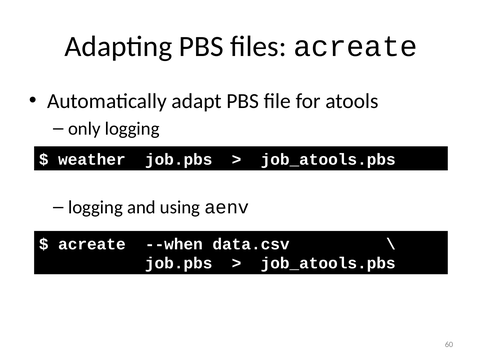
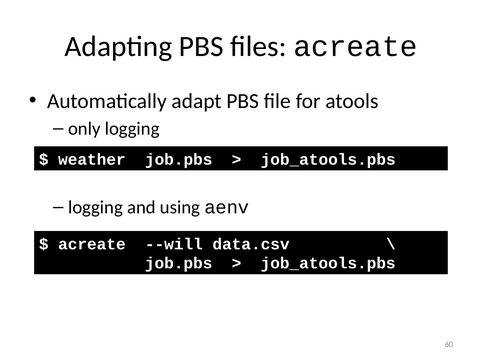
--when: --when -> --will
